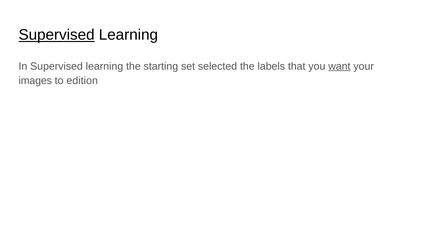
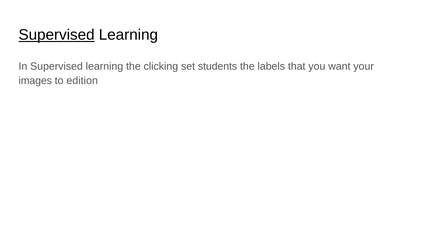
starting: starting -> clicking
selected: selected -> students
want underline: present -> none
